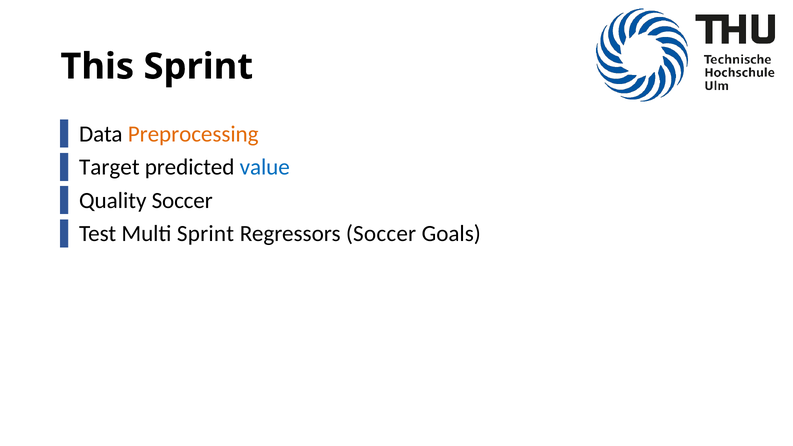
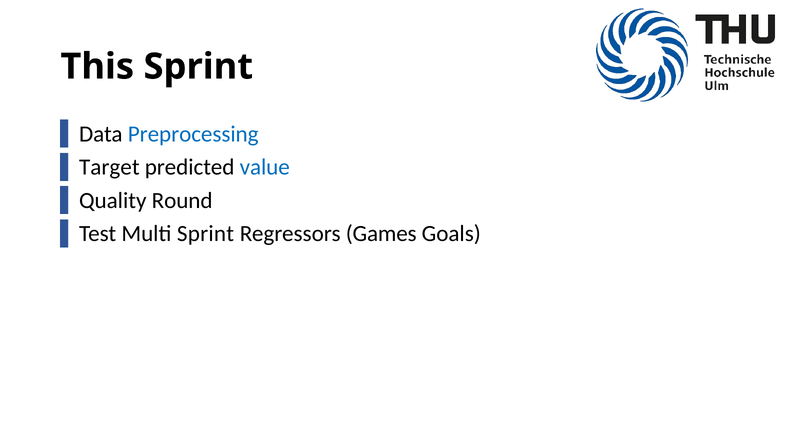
Preprocessing colour: orange -> blue
Quality Soccer: Soccer -> Round
Regressors Soccer: Soccer -> Games
